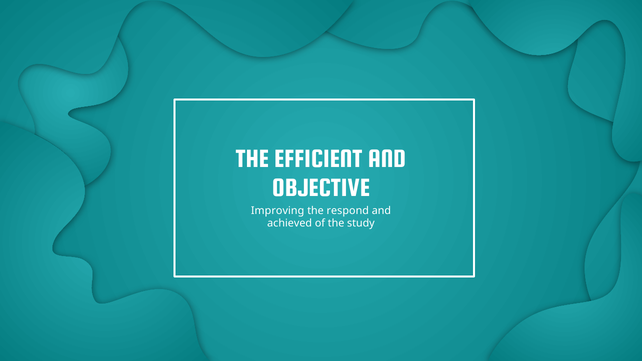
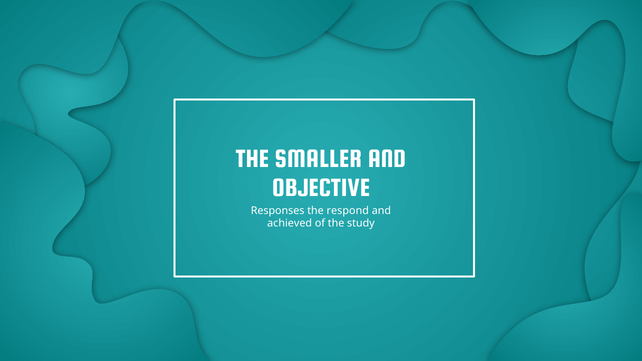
EFFICIENT: EFFICIENT -> SMALLER
Improving: Improving -> Responses
